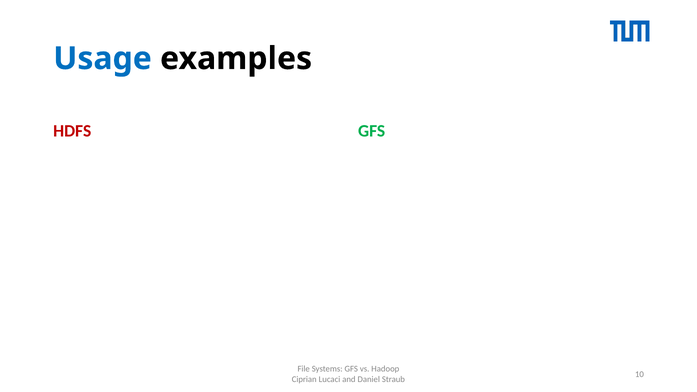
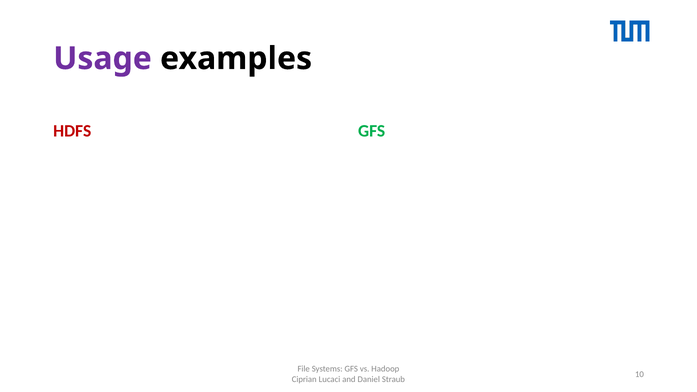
Usage colour: blue -> purple
